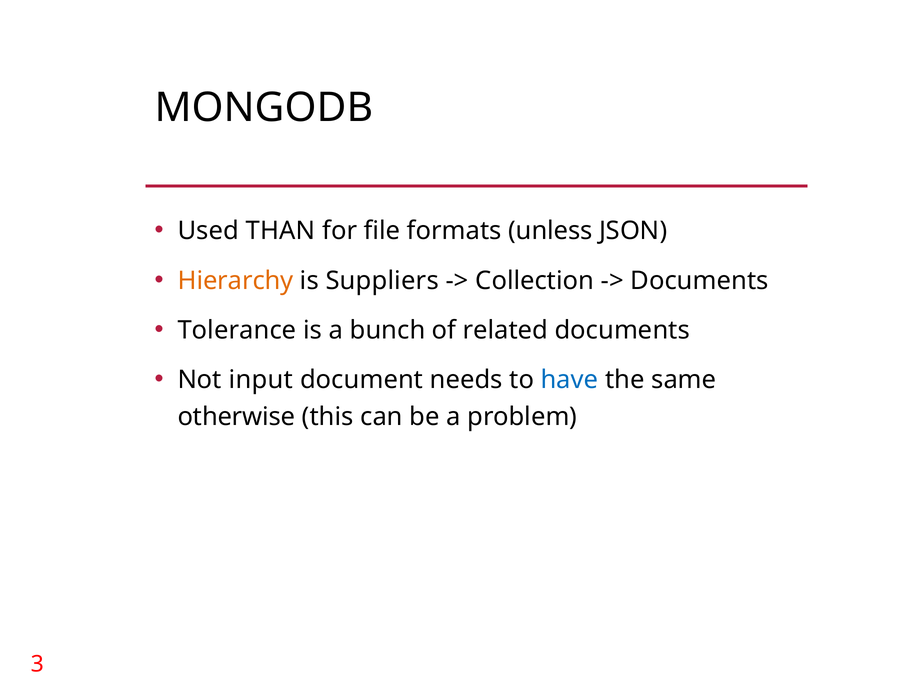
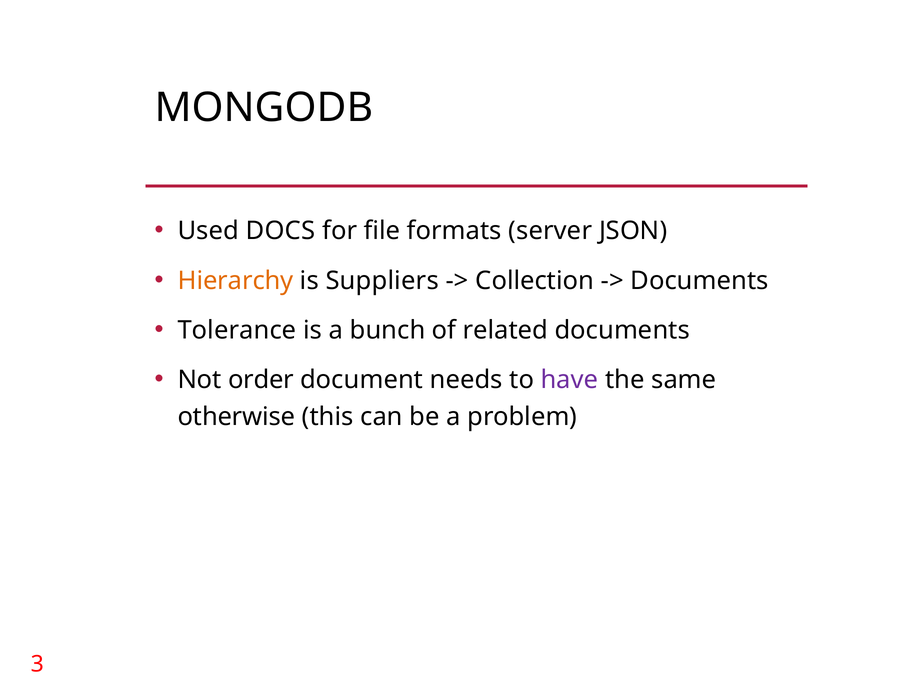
THAN: THAN -> DOCS
unless: unless -> server
input: input -> order
have colour: blue -> purple
